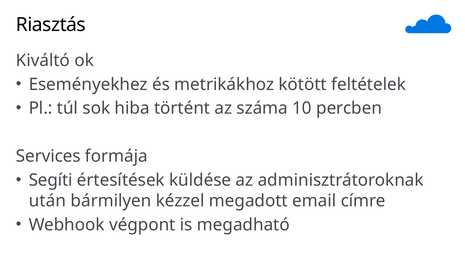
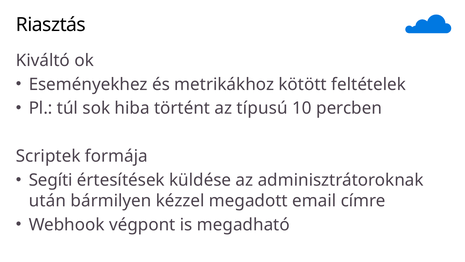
száma: száma -> típusú
Services: Services -> Scriptek
